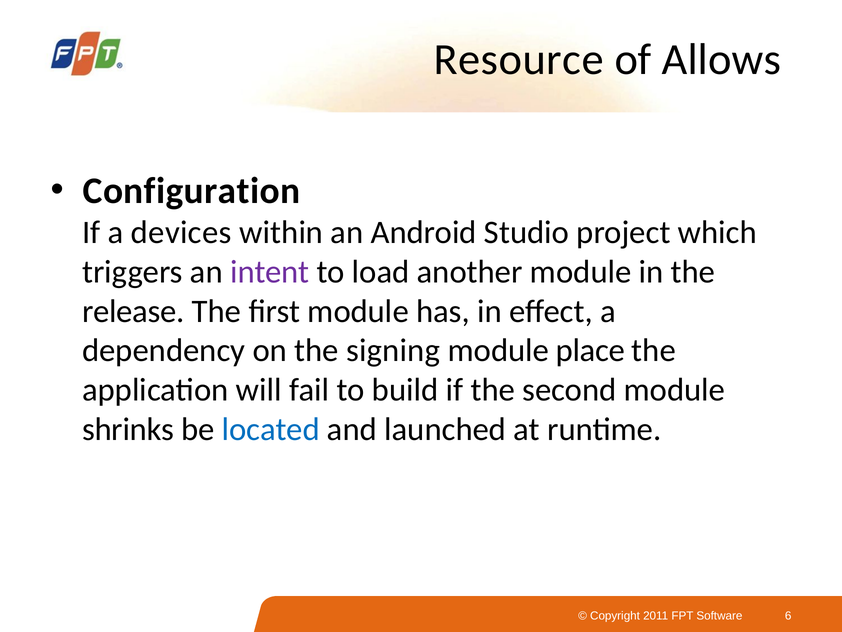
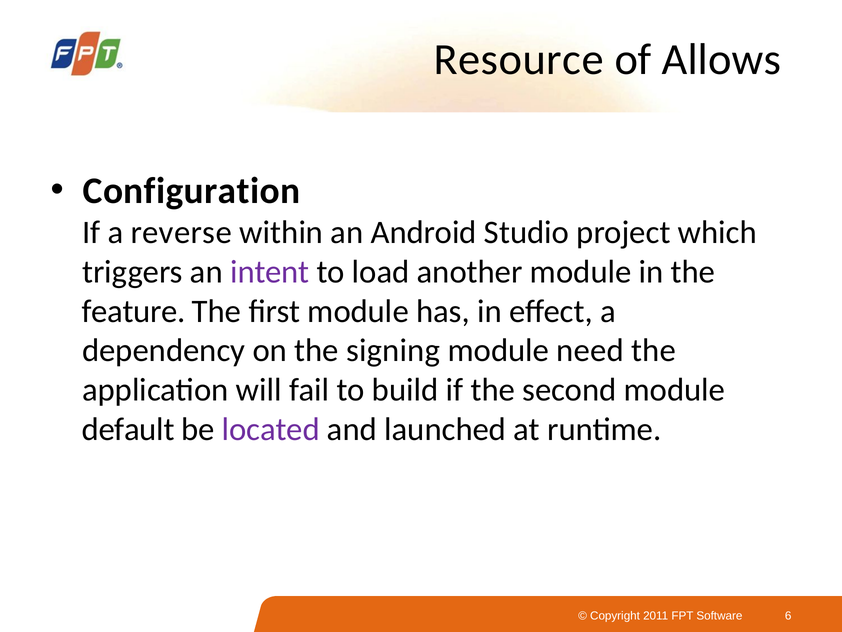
devices: devices -> reverse
release: release -> feature
place: place -> need
shrinks: shrinks -> default
located colour: blue -> purple
